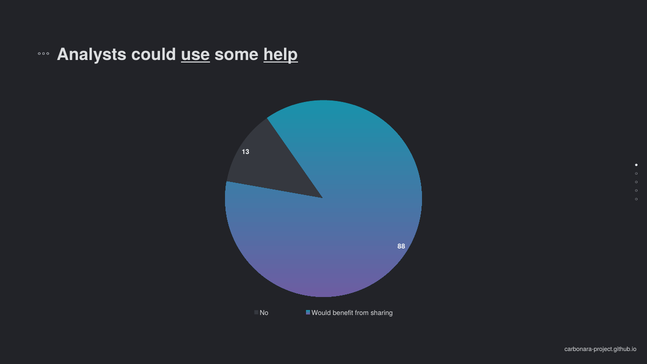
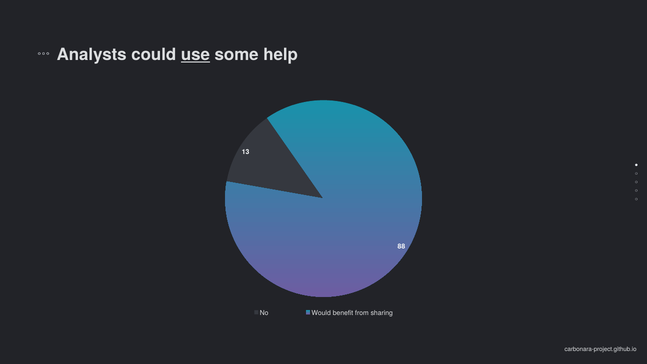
help underline: present -> none
